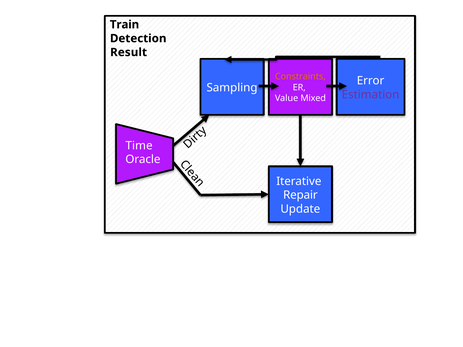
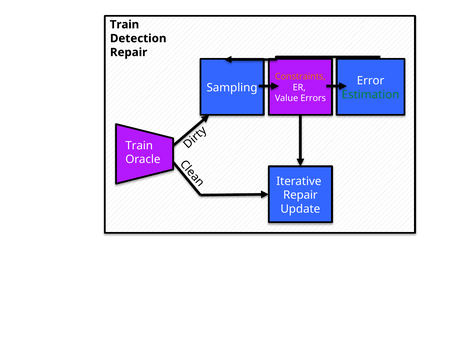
Result at (129, 52): Result -> Repair
Estimation colour: purple -> green
Mixed: Mixed -> Errors
Time at (139, 146): Time -> Train
